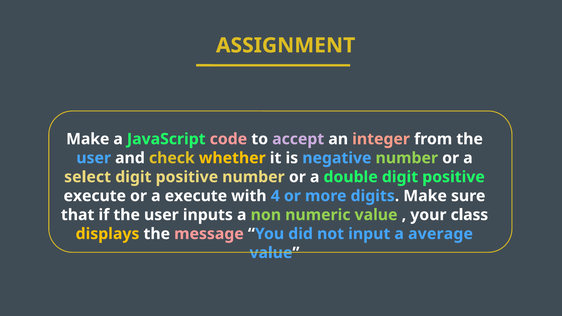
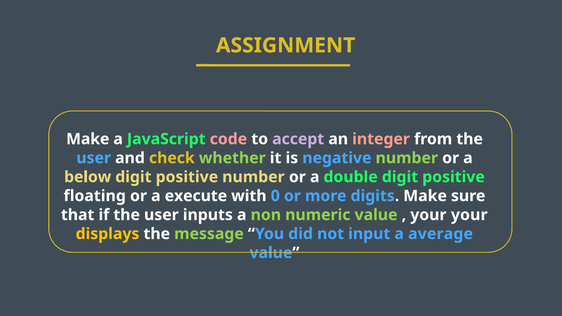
whether colour: yellow -> light green
select: select -> below
execute at (95, 196): execute -> floating
4: 4 -> 0
your class: class -> your
message colour: pink -> light green
